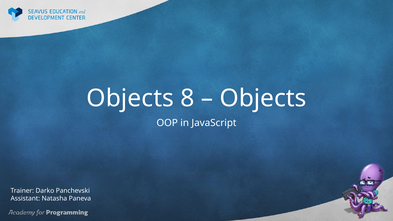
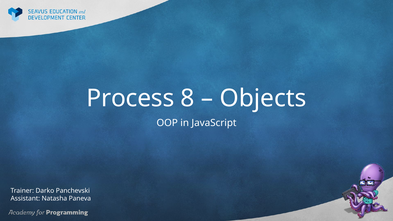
Objects at (130, 98): Objects -> Process
